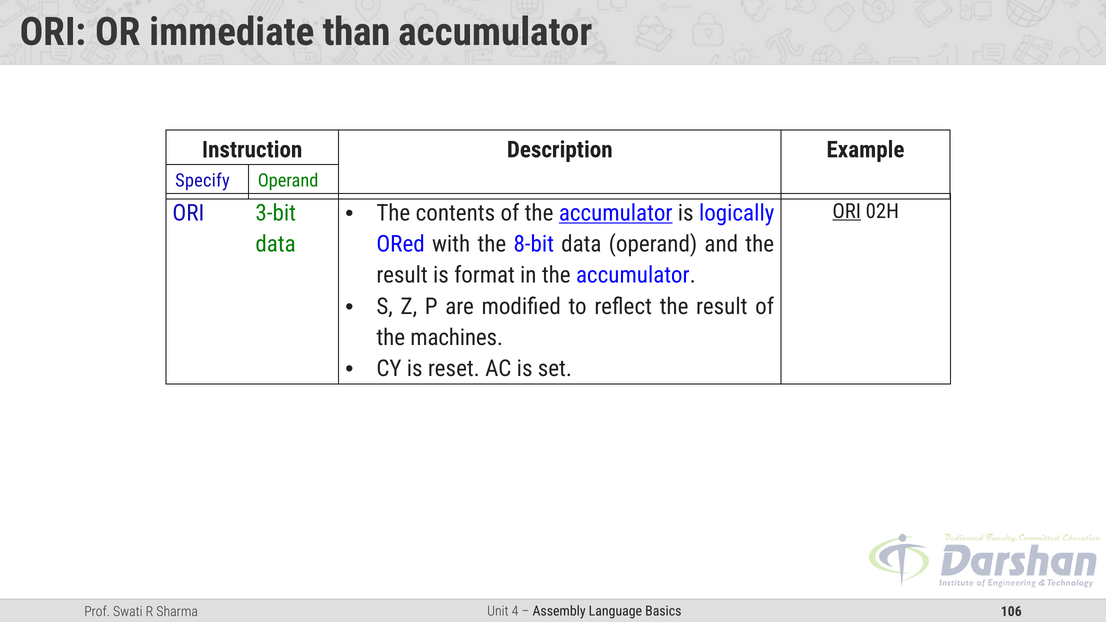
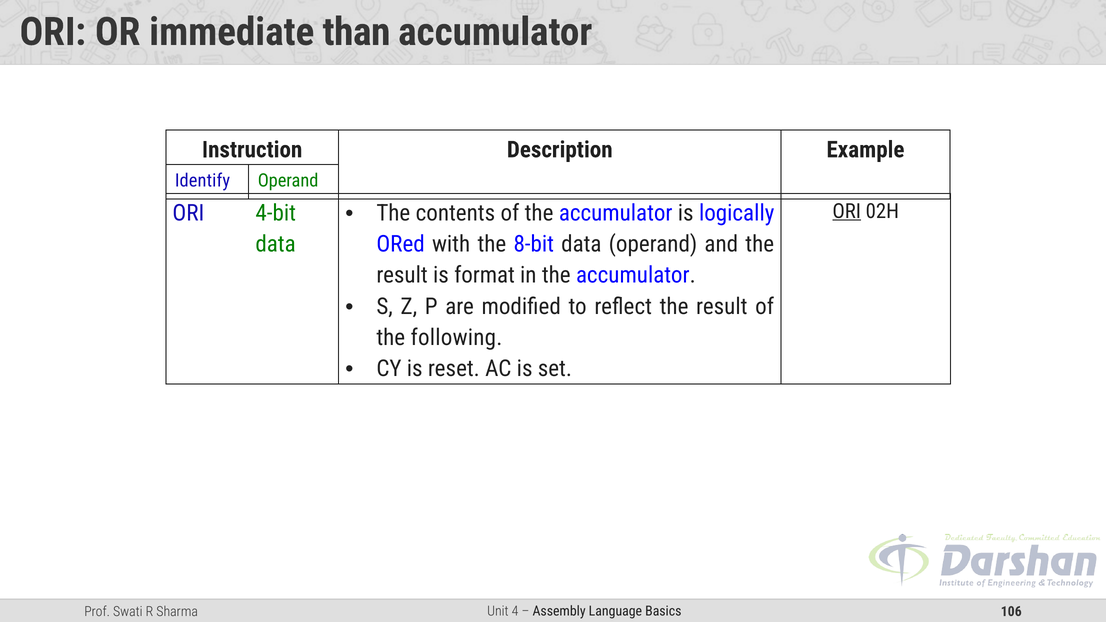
Specify: Specify -> Identify
accumulator at (616, 213) underline: present -> none
3-bit: 3-bit -> 4-bit
machines: machines -> following
